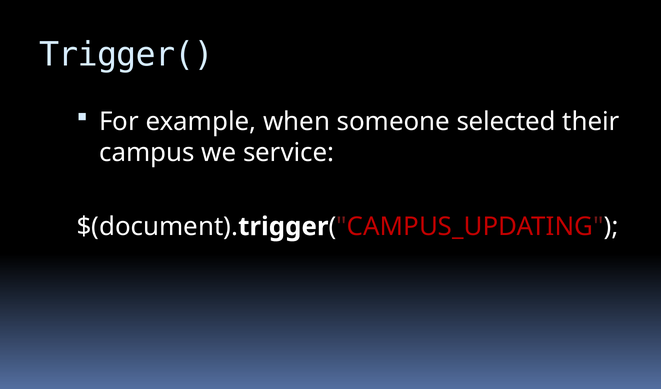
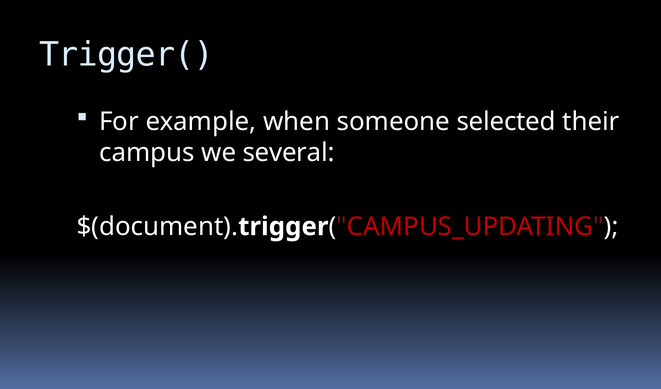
service: service -> several
